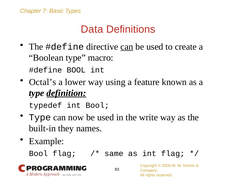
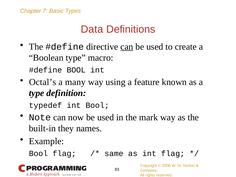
lower: lower -> many
definition underline: present -> none
Type at (40, 117): Type -> Note
write: write -> mark
